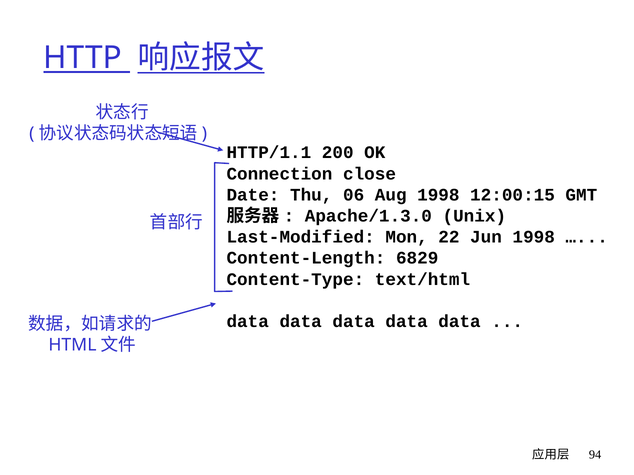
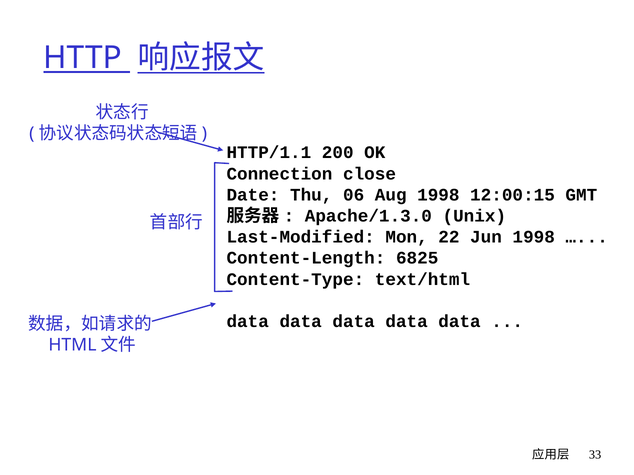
6829: 6829 -> 6825
94: 94 -> 33
